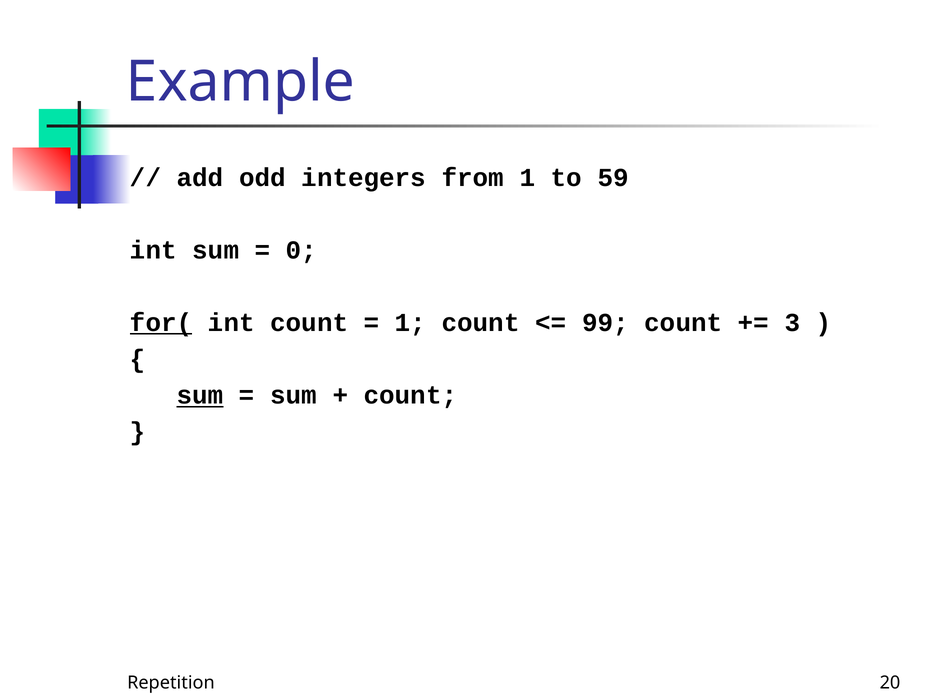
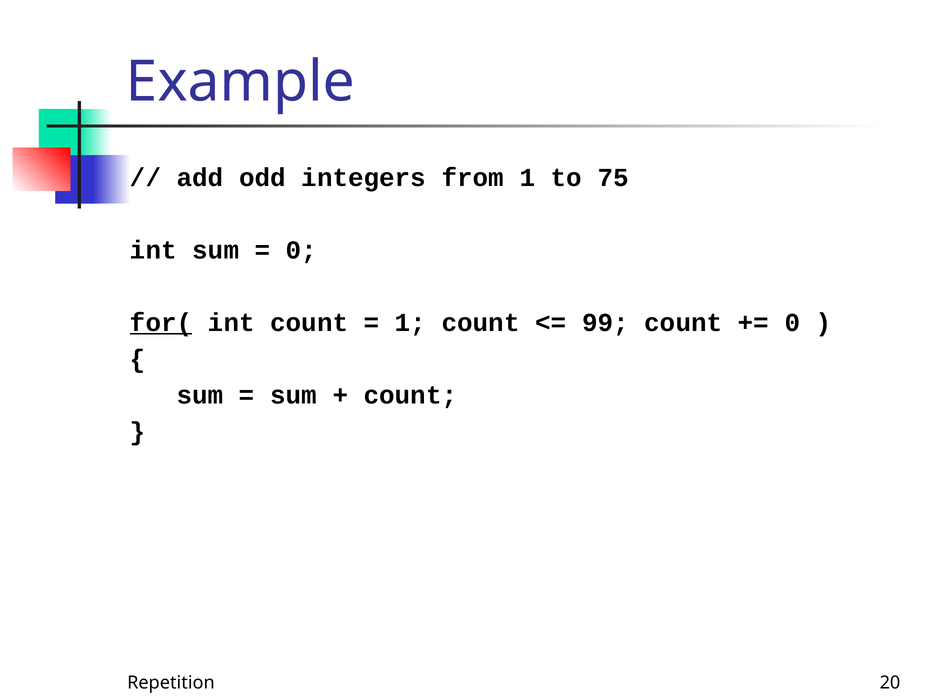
59: 59 -> 75
3 at (792, 323): 3 -> 0
sum at (200, 395) underline: present -> none
